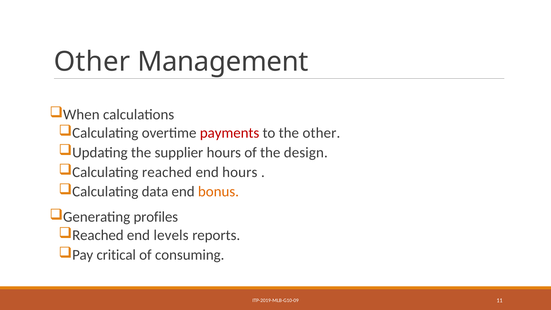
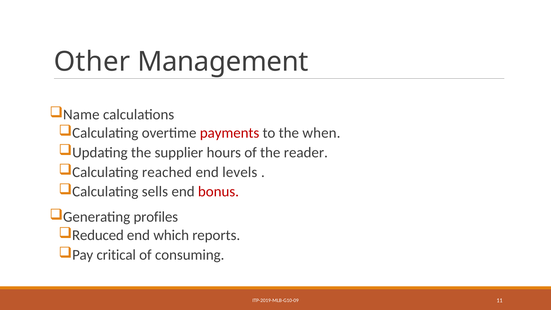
When: When -> Name
the other: other -> when
design: design -> reader
end hours: hours -> levels
data: data -> sells
bonus colour: orange -> red
Reached at (98, 235): Reached -> Reduced
levels: levels -> which
